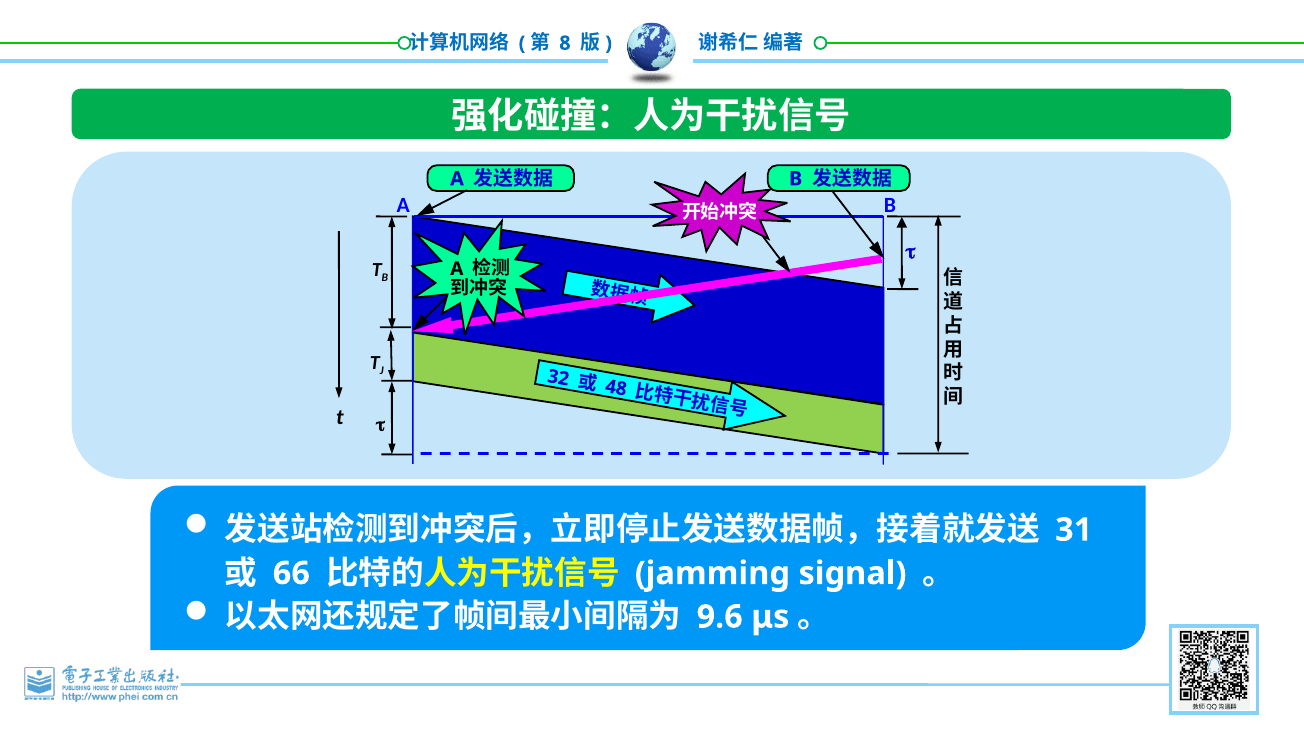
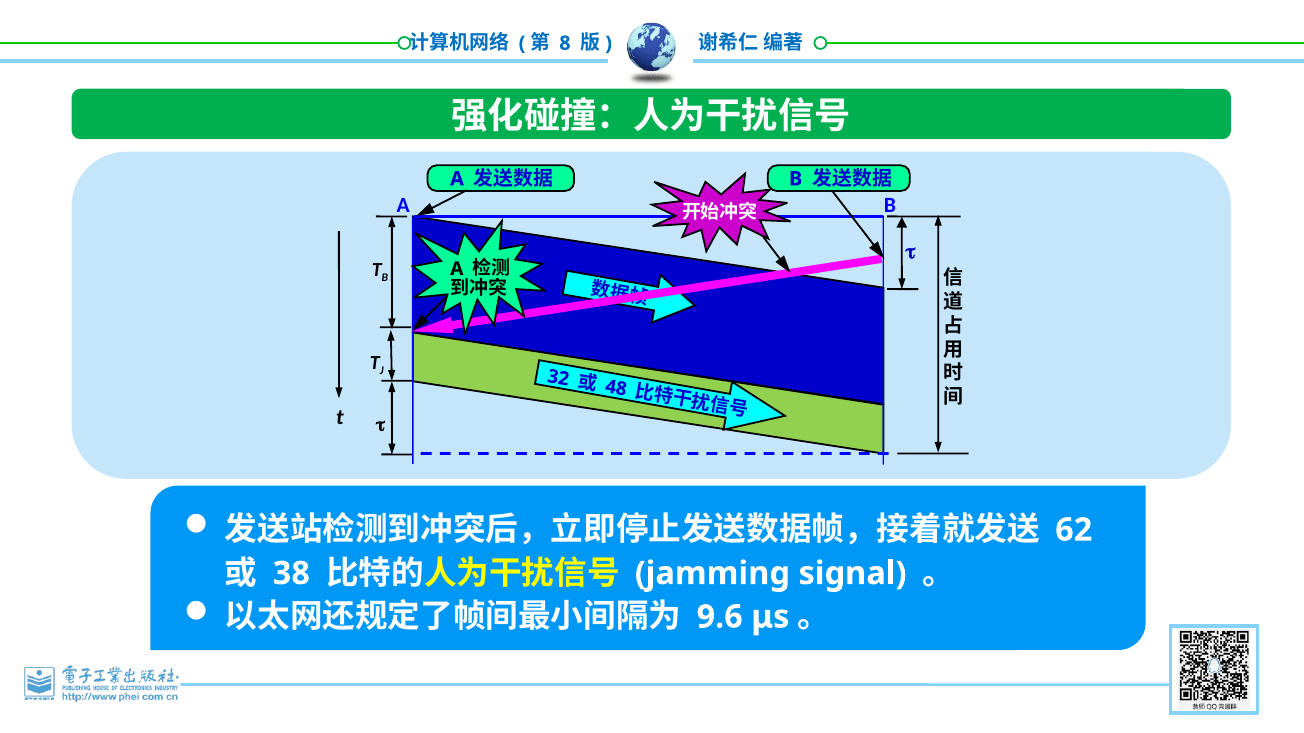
31: 31 -> 62
66: 66 -> 38
